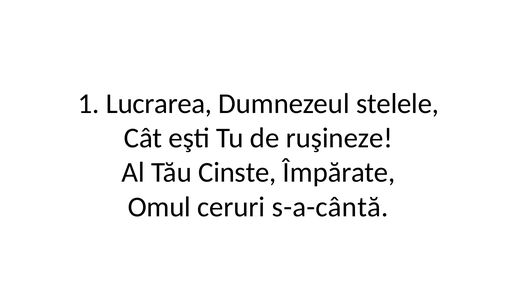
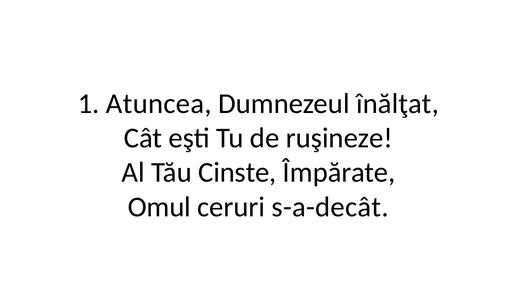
Lucrarea: Lucrarea -> Atuncea
stelele: stelele -> înălţat
s-a-cântă: s-a-cântă -> s-a-decât
